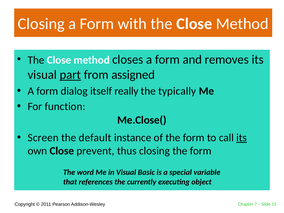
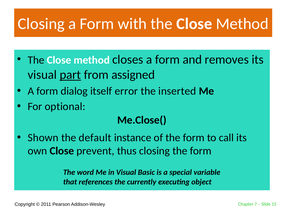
really: really -> error
typically: typically -> inserted
function: function -> optional
Screen: Screen -> Shown
its at (242, 138) underline: present -> none
